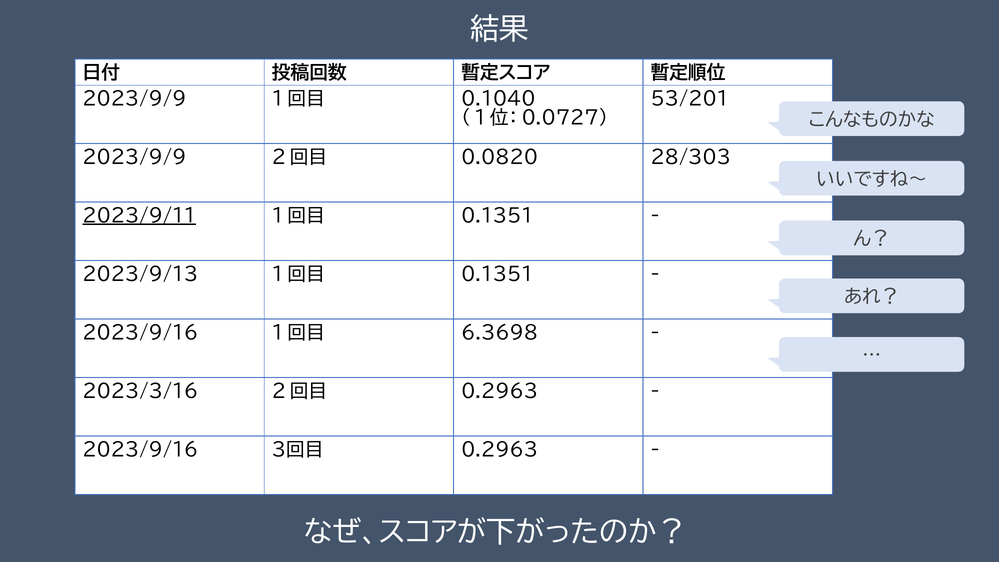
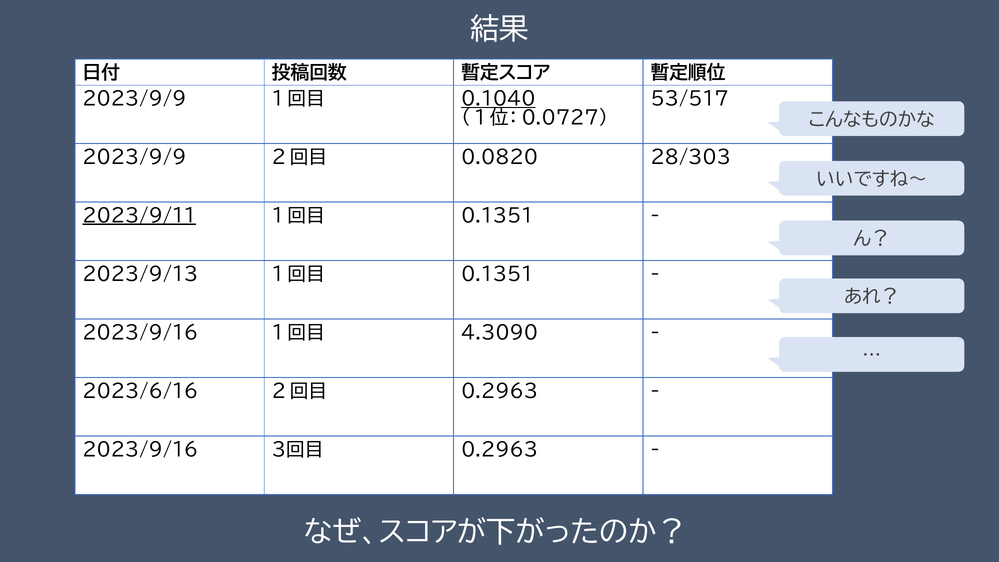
0.1040 underline: none -> present
53/201: 53/201 -> 53/517
6.3698: 6.3698 -> 4.3090
2023/3/16: 2023/3/16 -> 2023/6/16
